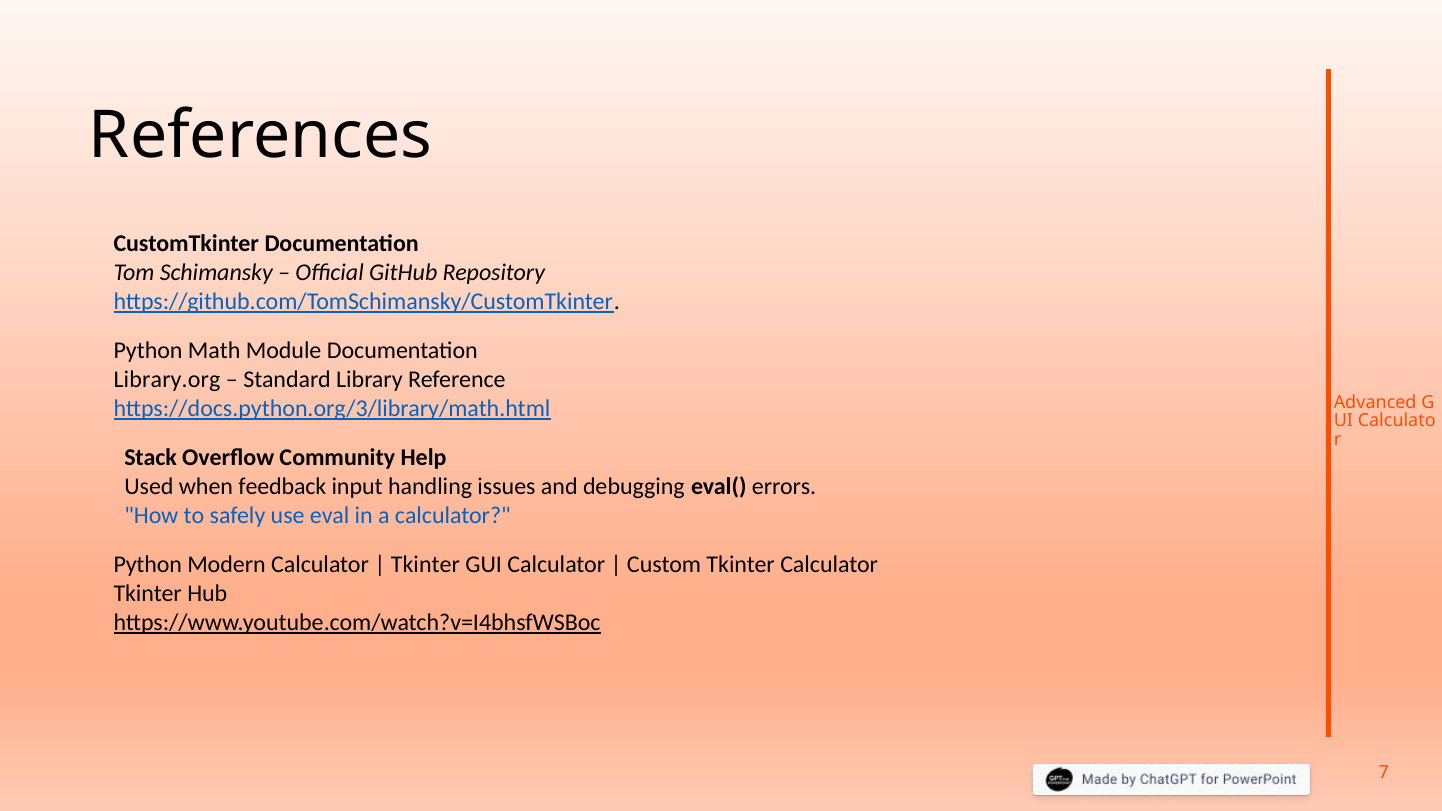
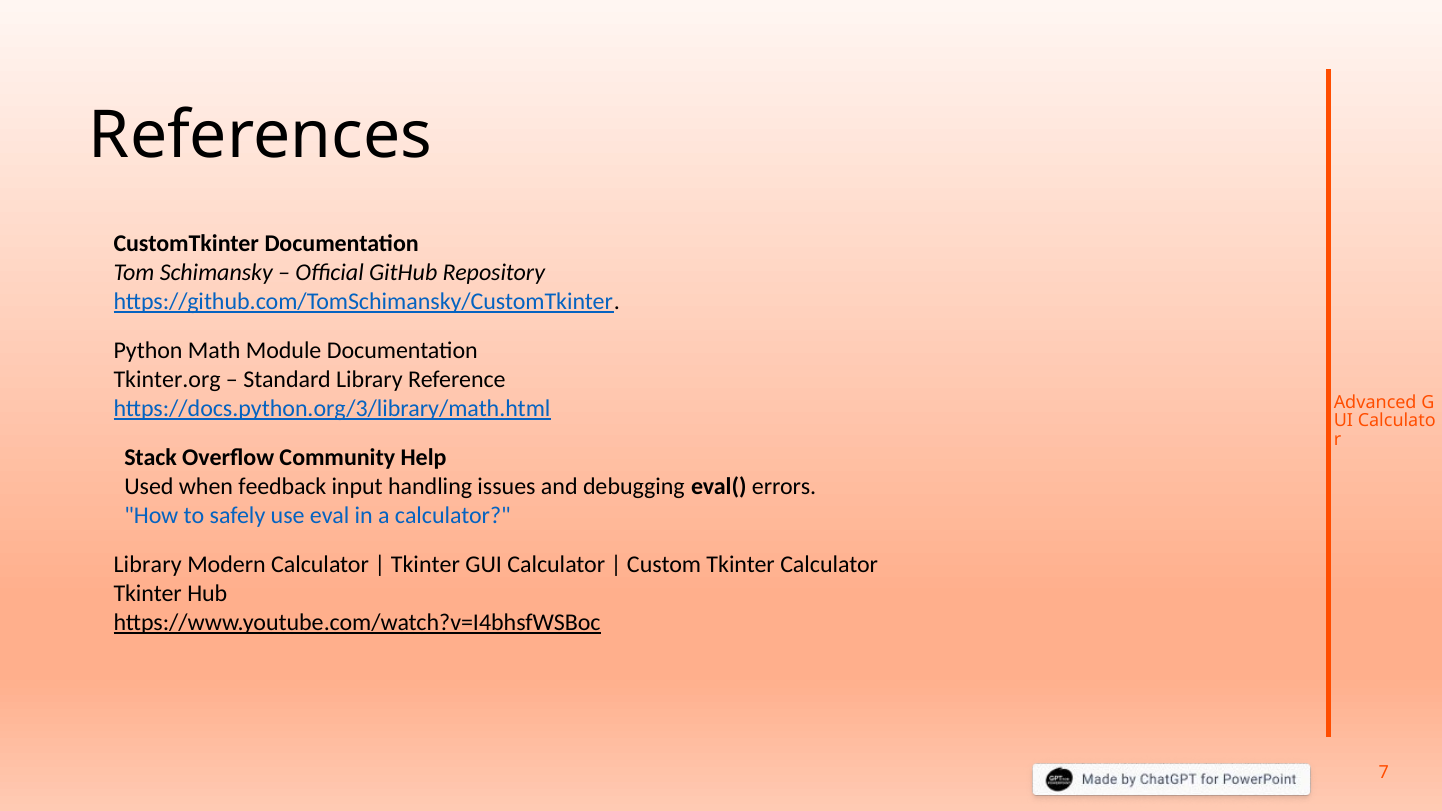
Library.org: Library.org -> Tkinter.org
Python at (148, 565): Python -> Library
